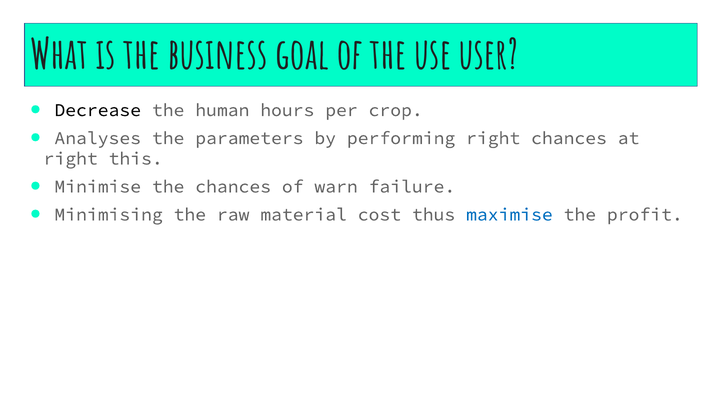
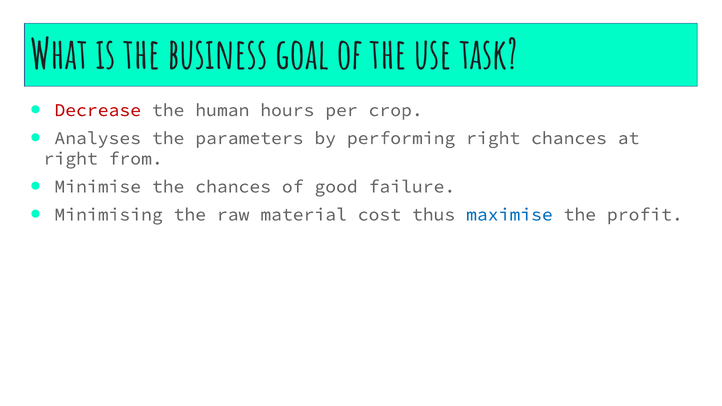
user: user -> task
Decrease colour: black -> red
this: this -> from
warn: warn -> good
